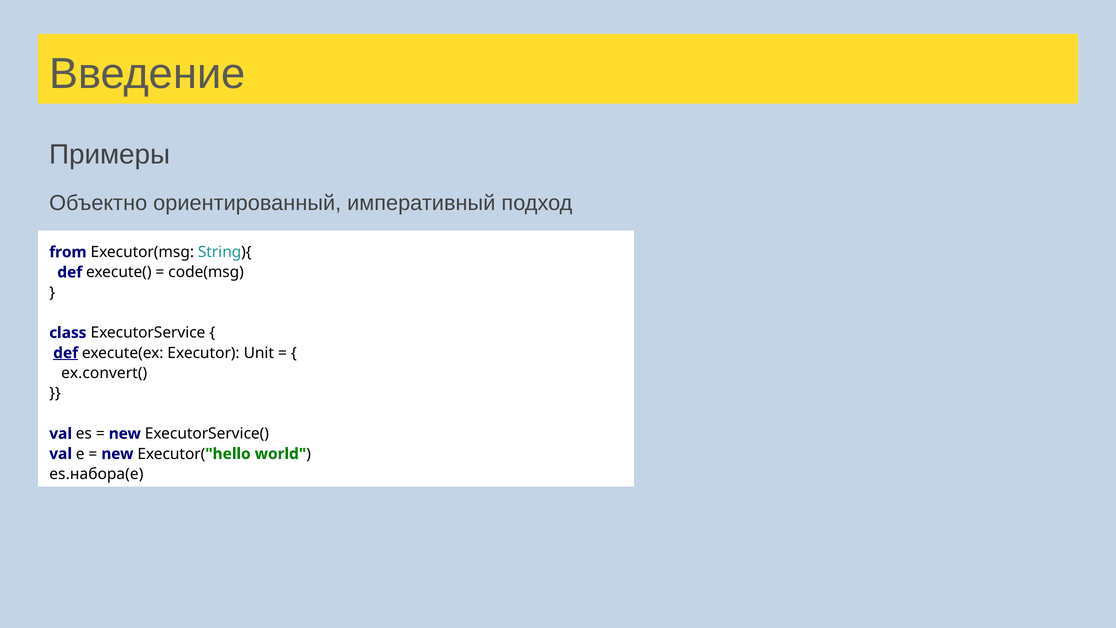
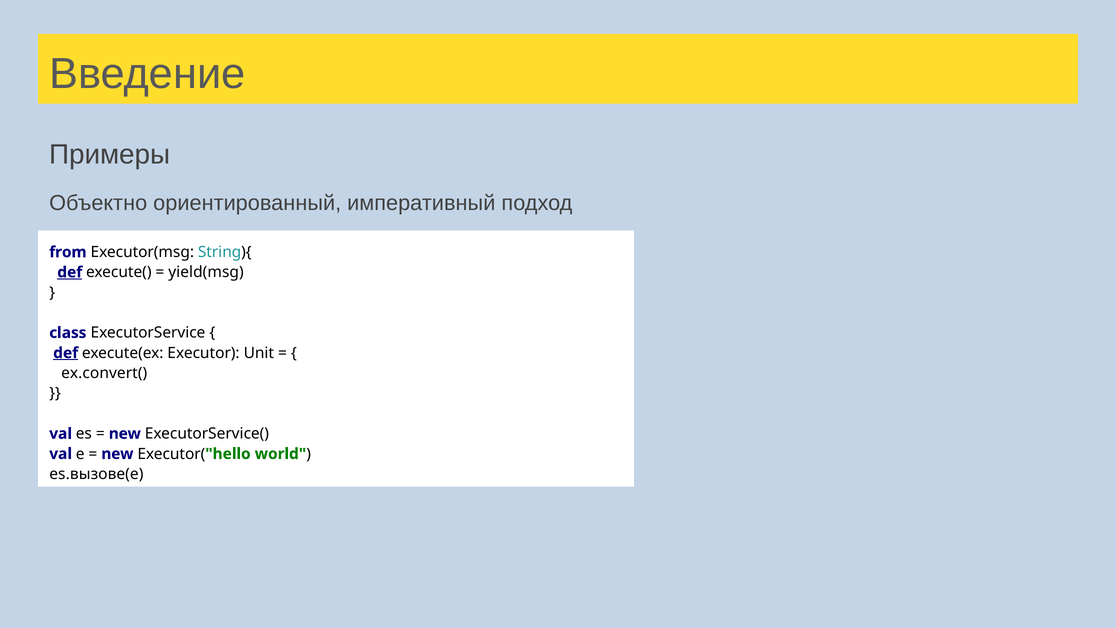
def at (70, 272) underline: none -> present
сode(msg: сode(msg -> yield(msg
es.набора(e: es.набора(e -> es.вызове(e
